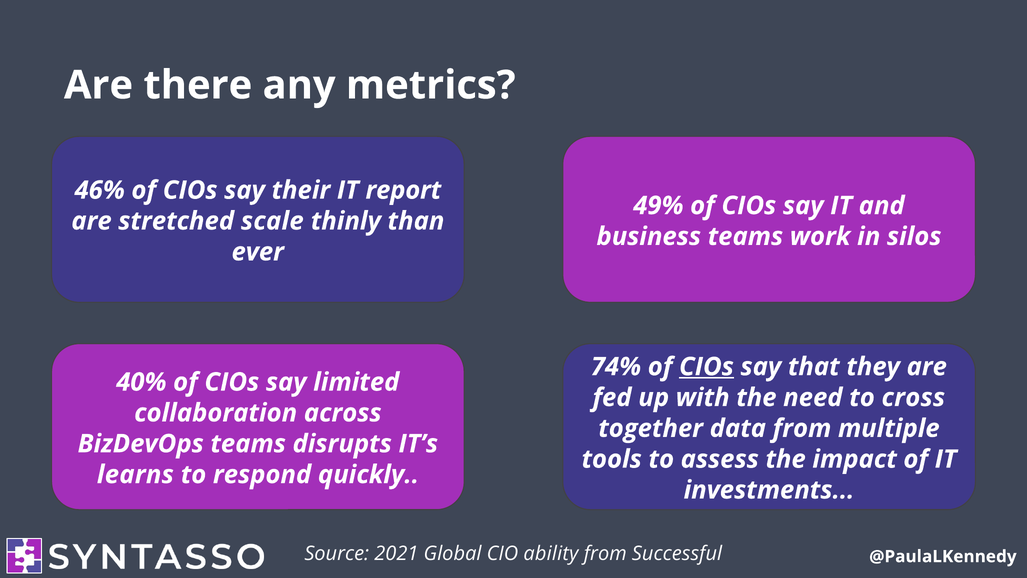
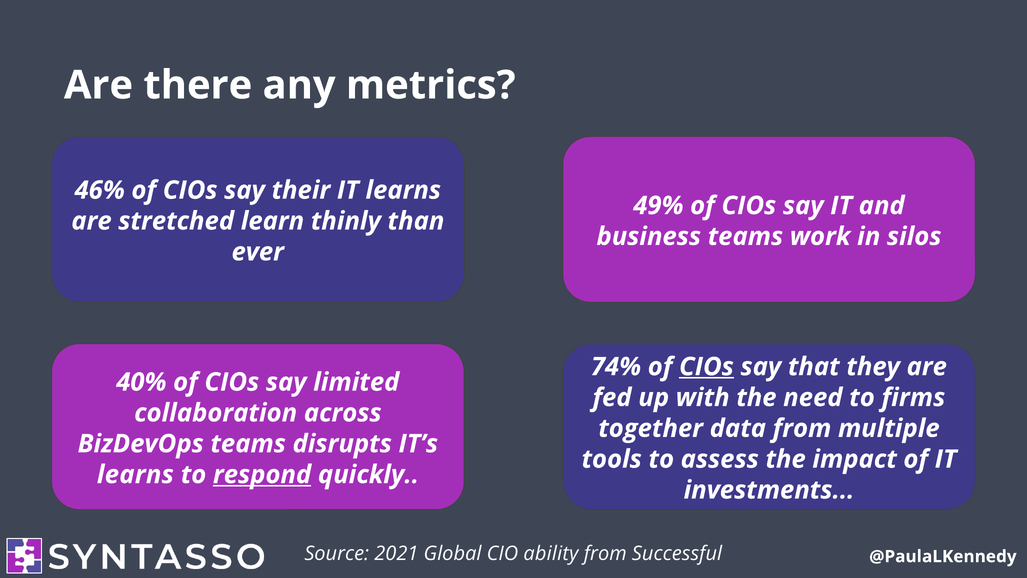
IT report: report -> learns
scale: scale -> learn
cross: cross -> firms
respond underline: none -> present
